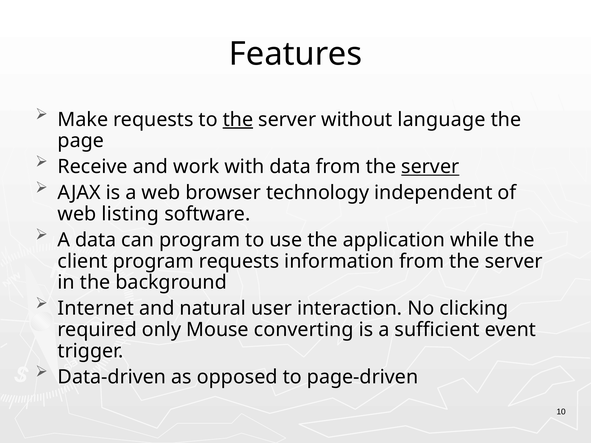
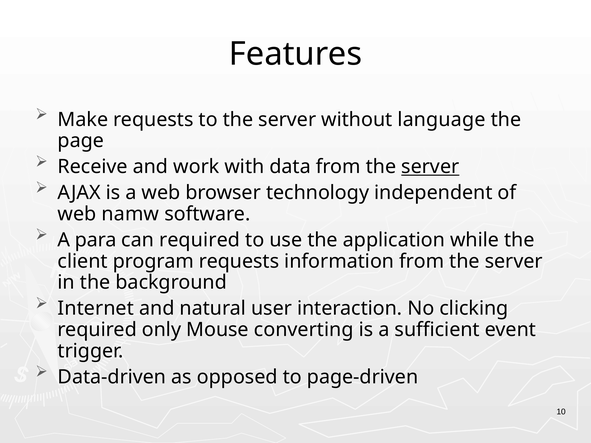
the at (238, 120) underline: present -> none
listing: listing -> namw
A data: data -> para
can program: program -> required
